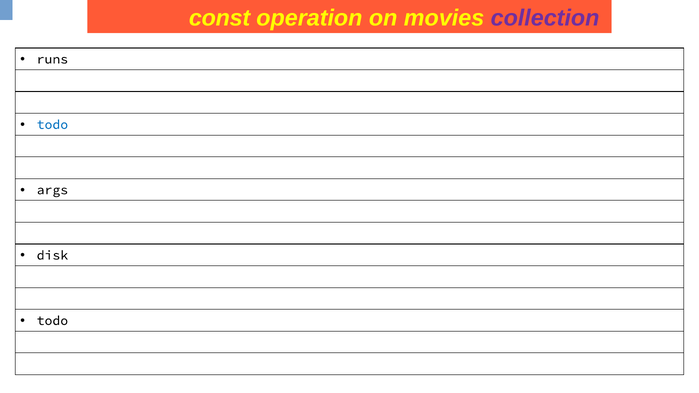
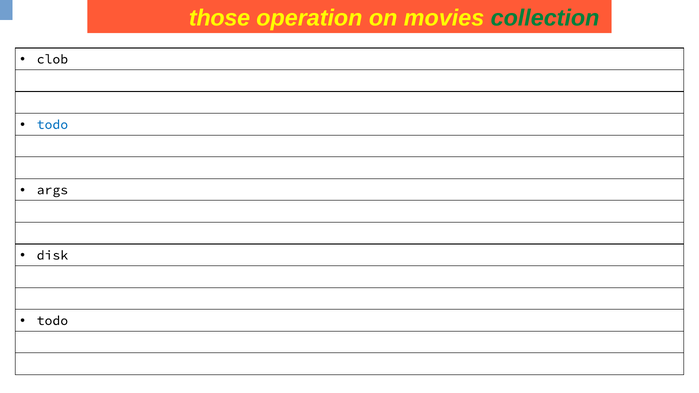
const: const -> those
collection colour: purple -> green
runs: runs -> clob
